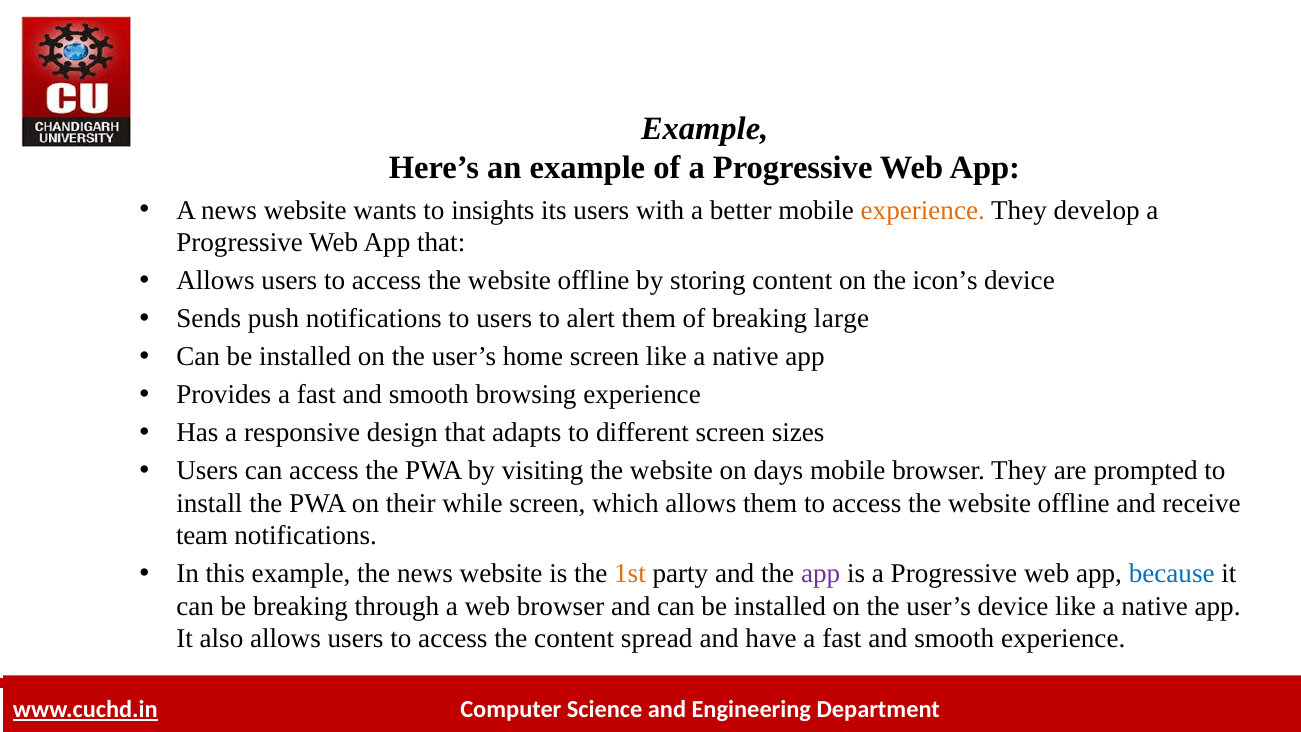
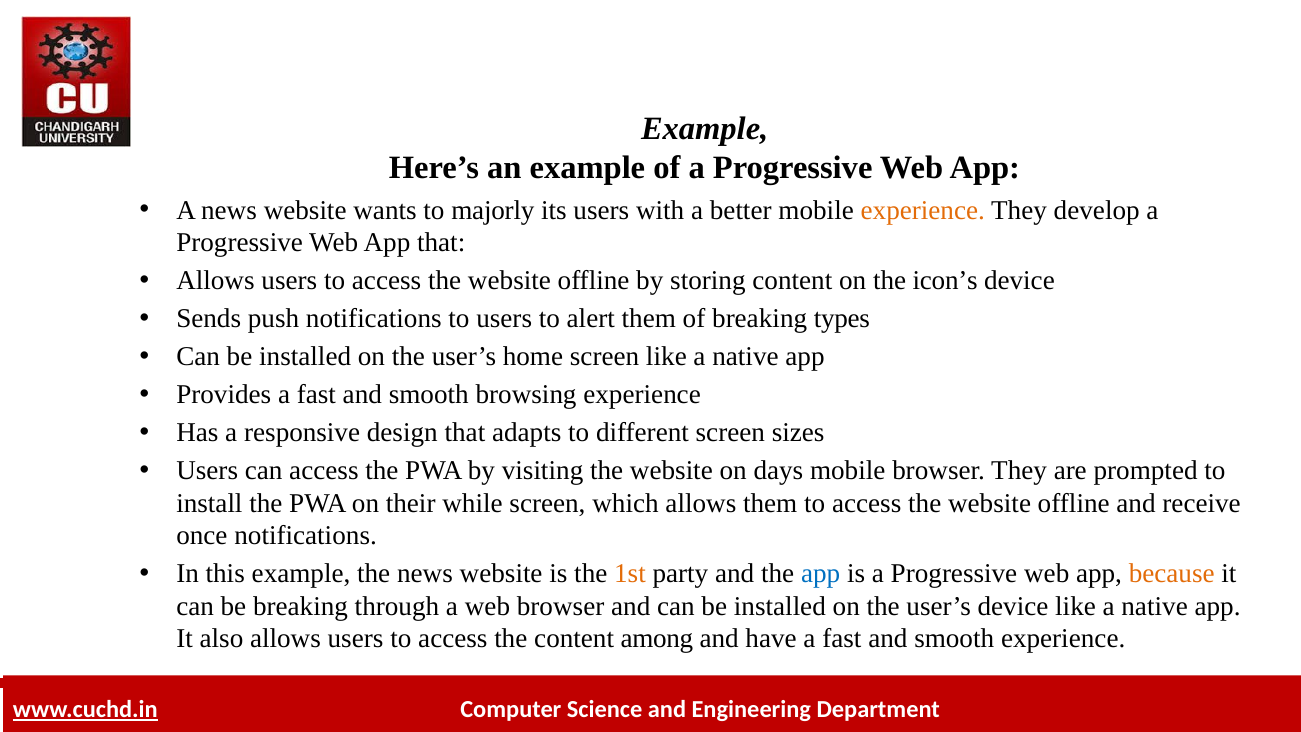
insights: insights -> majorly
large: large -> types
team: team -> once
app at (821, 574) colour: purple -> blue
because colour: blue -> orange
spread: spread -> among
